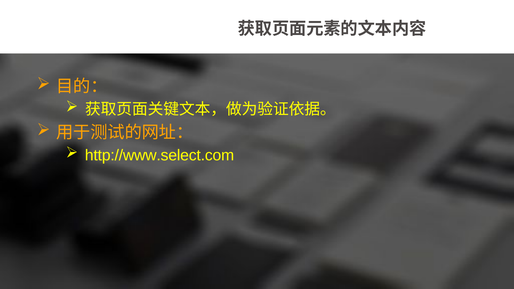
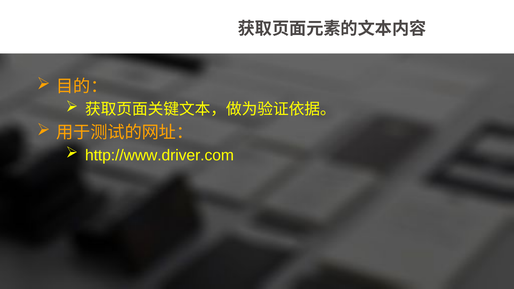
http://www.select.com: http://www.select.com -> http://www.driver.com
